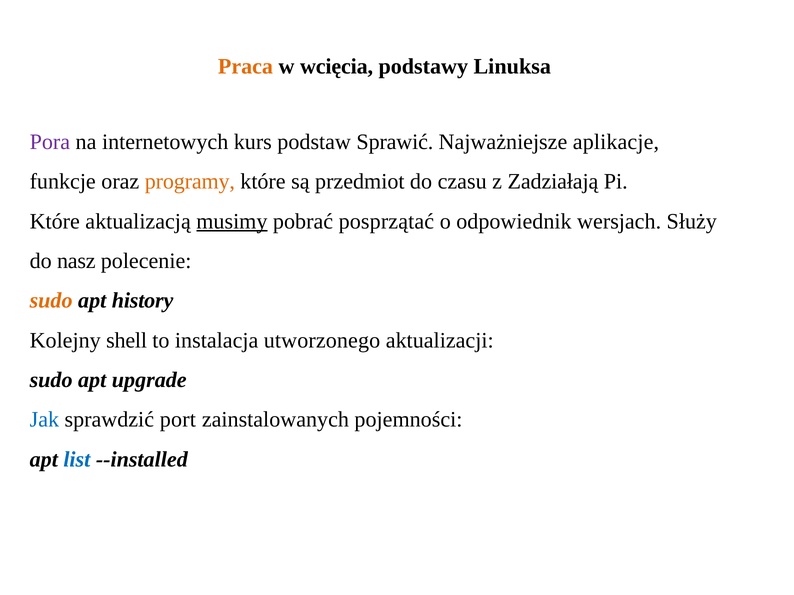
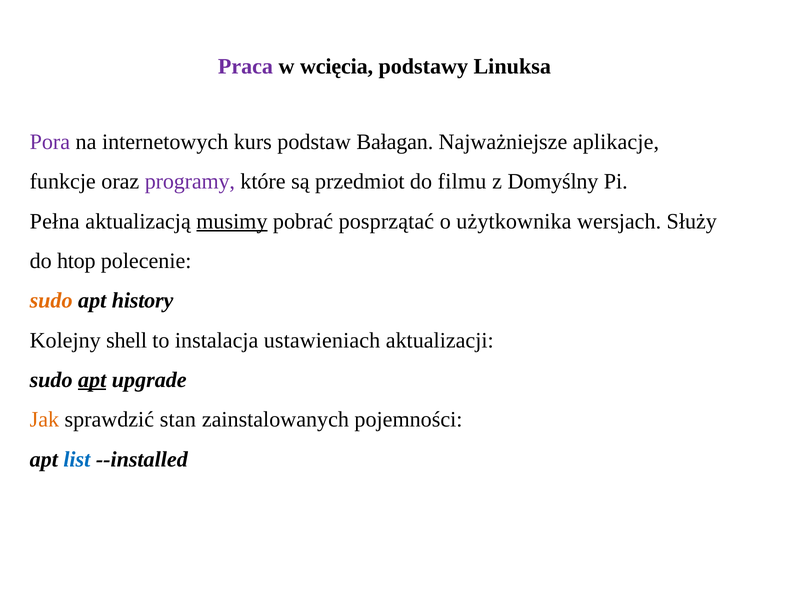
Praca colour: orange -> purple
Sprawić: Sprawić -> Bałagan
programy colour: orange -> purple
czasu: czasu -> filmu
Zadziałają: Zadziałają -> Domyślny
Które at (55, 221): Które -> Pełna
odpowiednik: odpowiednik -> użytkownika
nasz: nasz -> htop
utworzonego: utworzonego -> ustawieniach
apt at (92, 380) underline: none -> present
Jak colour: blue -> orange
port: port -> stan
